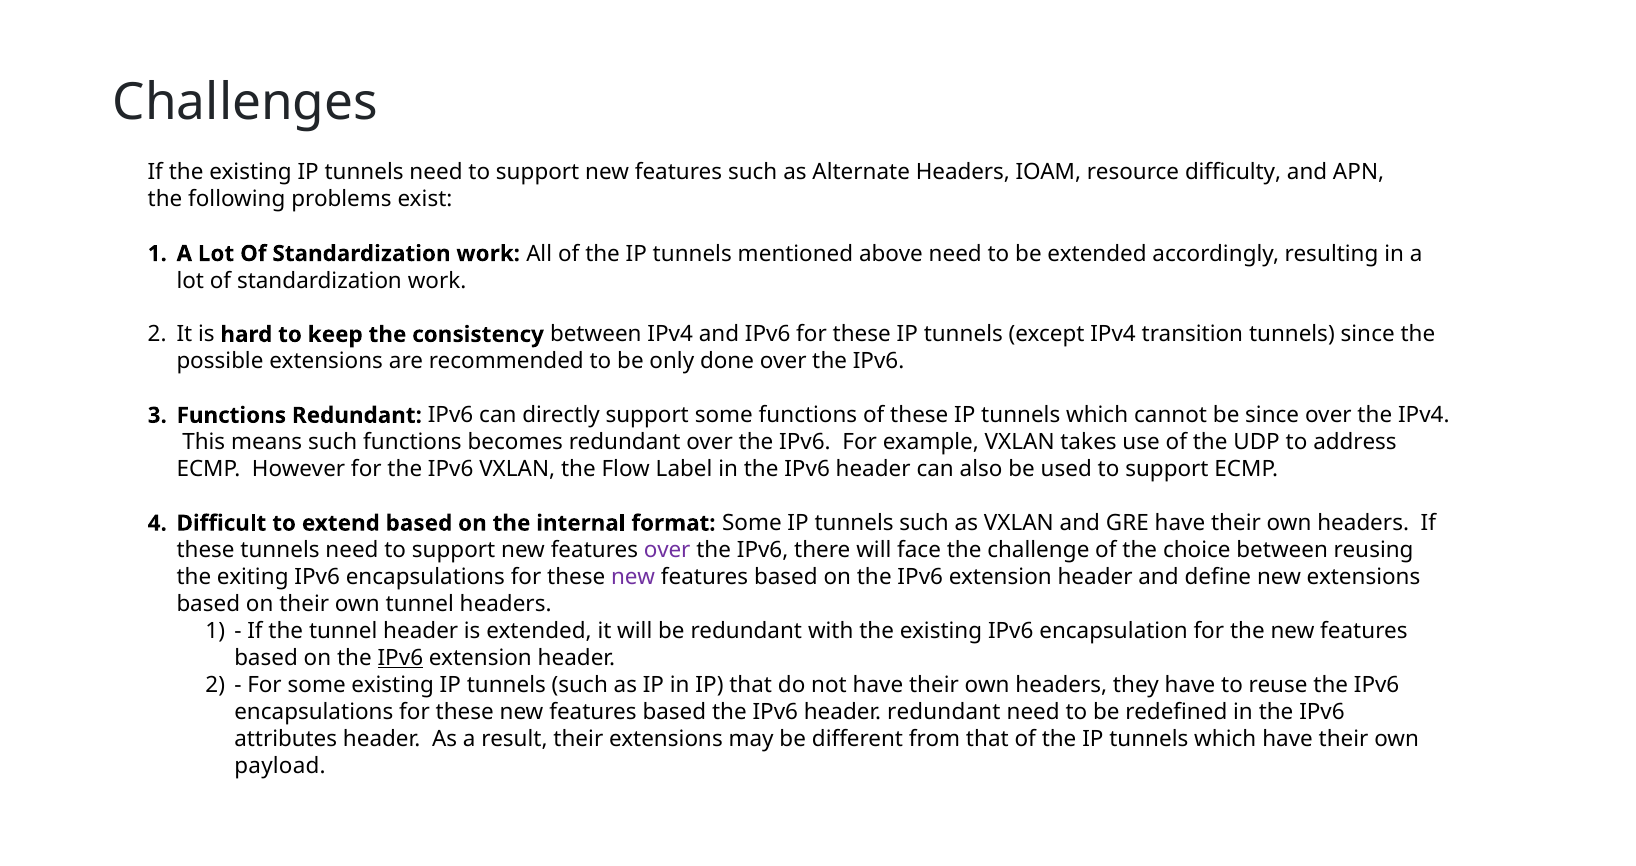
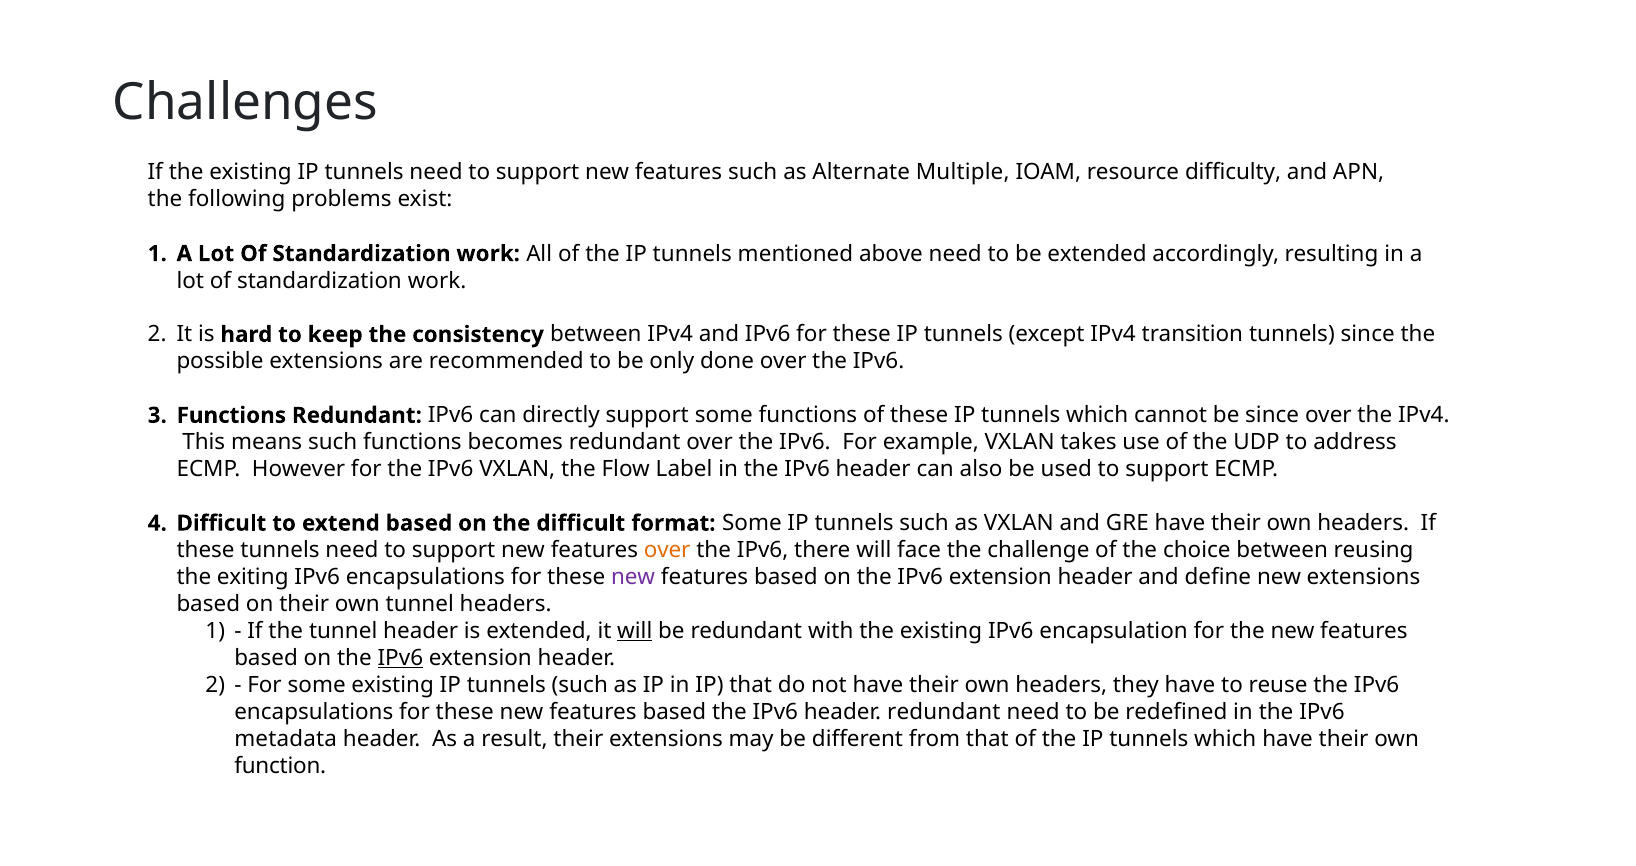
Alternate Headers: Headers -> Multiple
the internal: internal -> difficult
over at (667, 550) colour: purple -> orange
will at (635, 631) underline: none -> present
attributes: attributes -> metadata
payload: payload -> function
